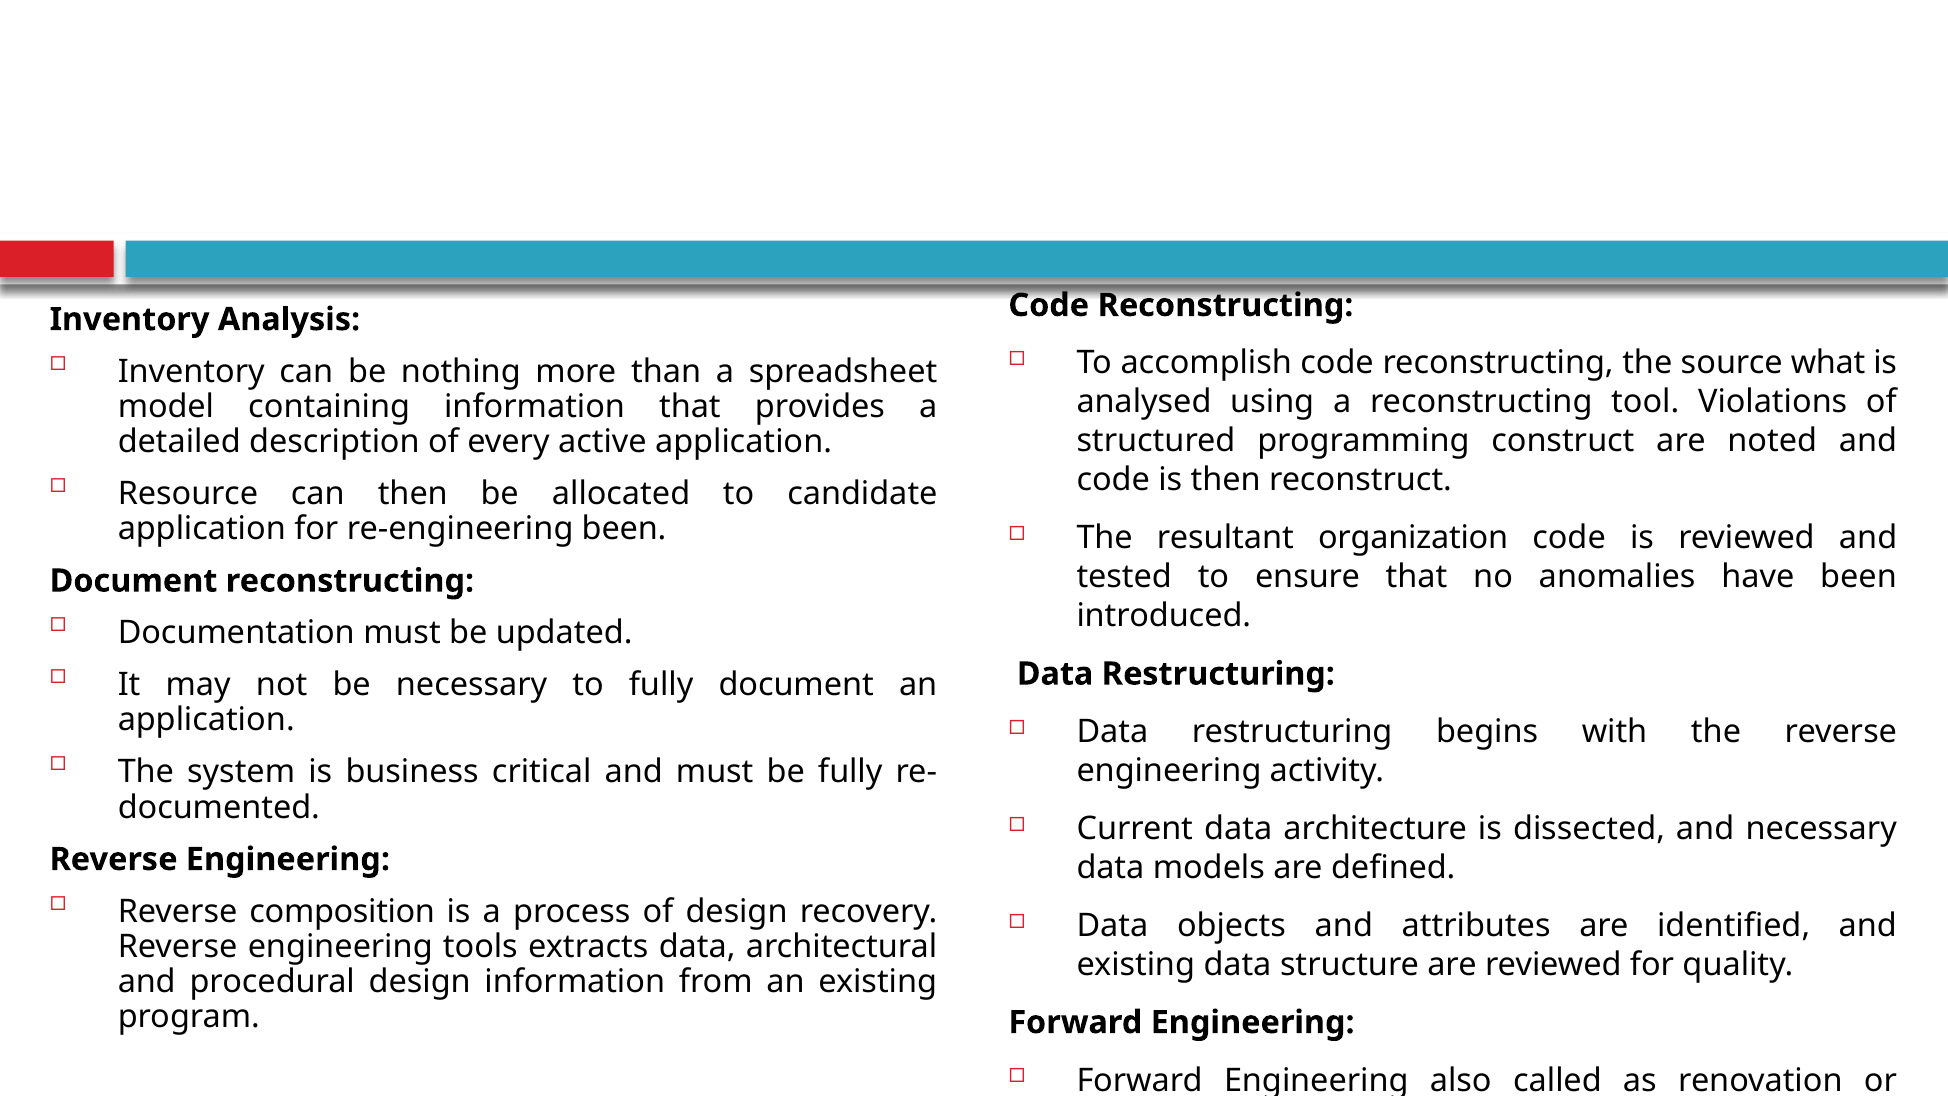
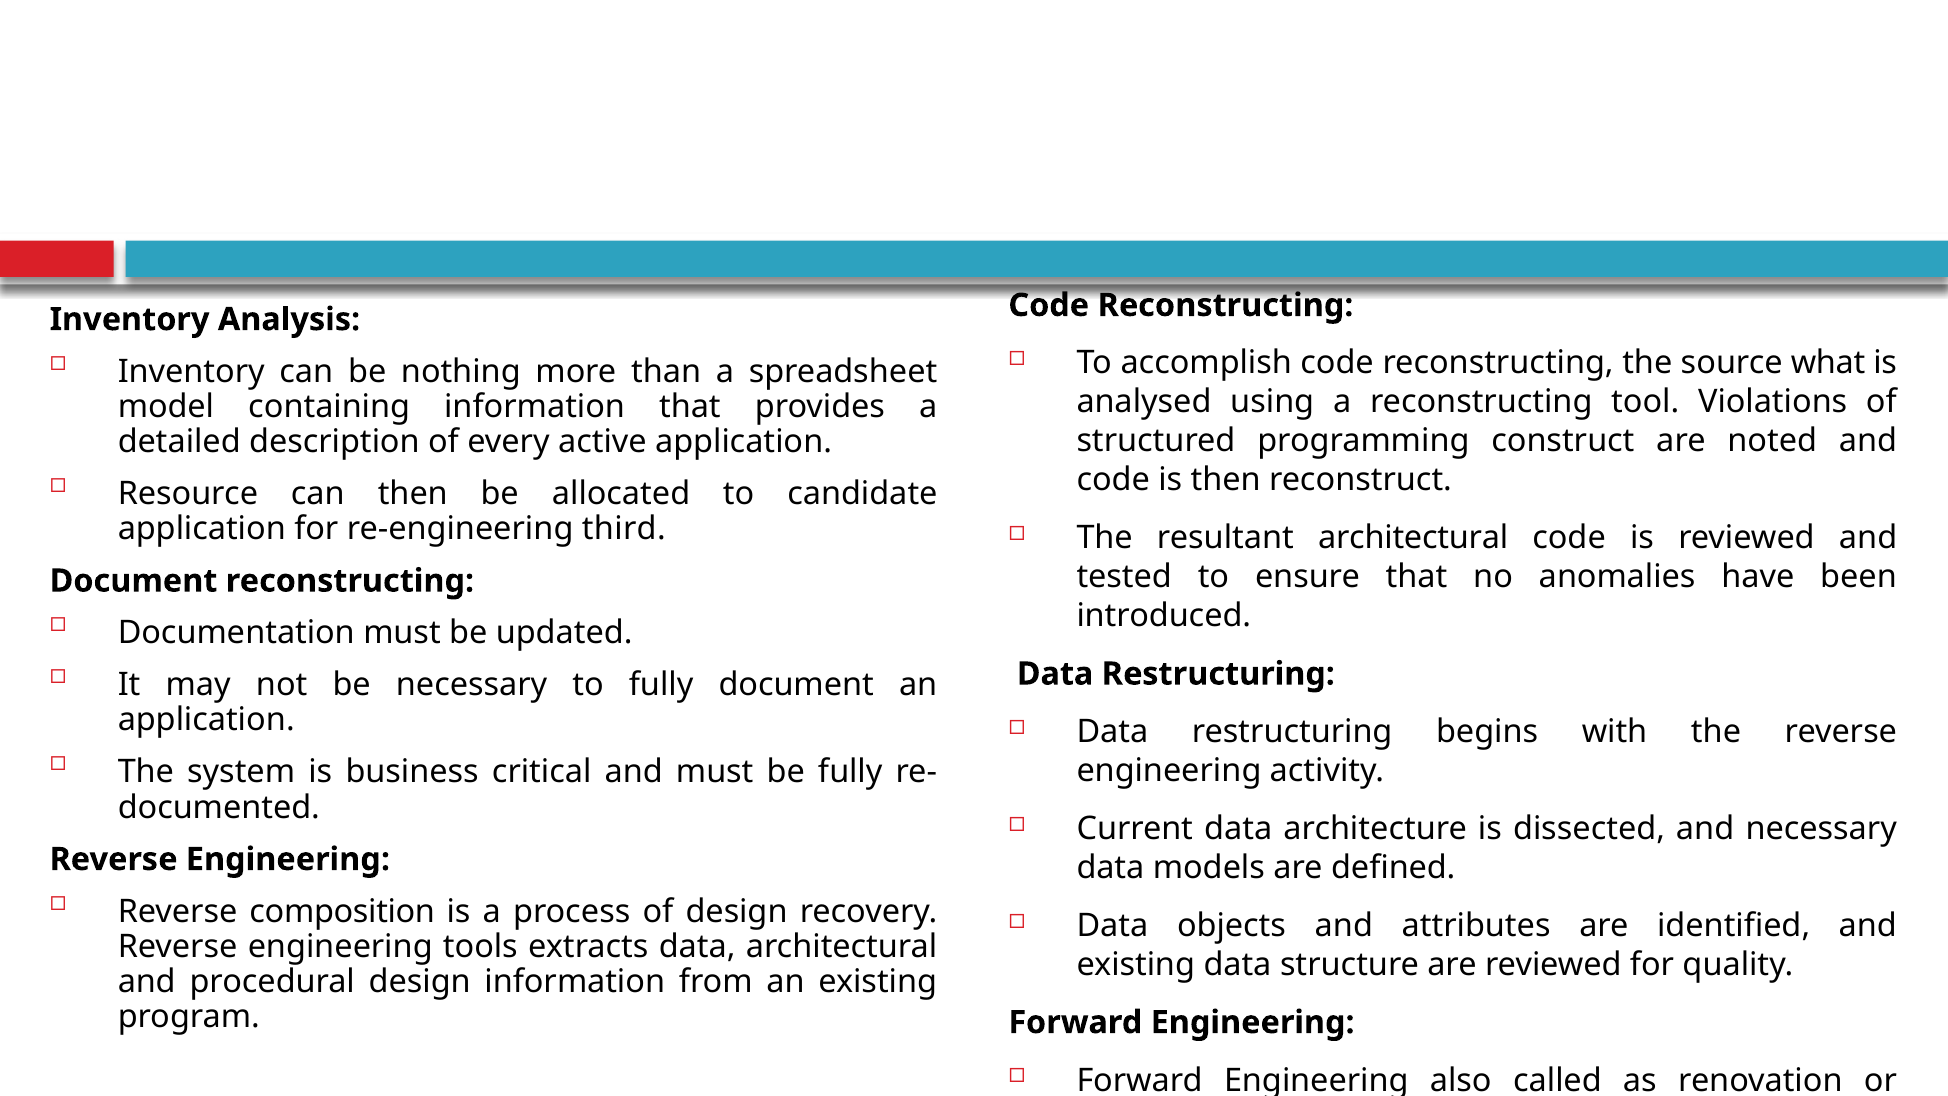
re-engineering been: been -> third
resultant organization: organization -> architectural
